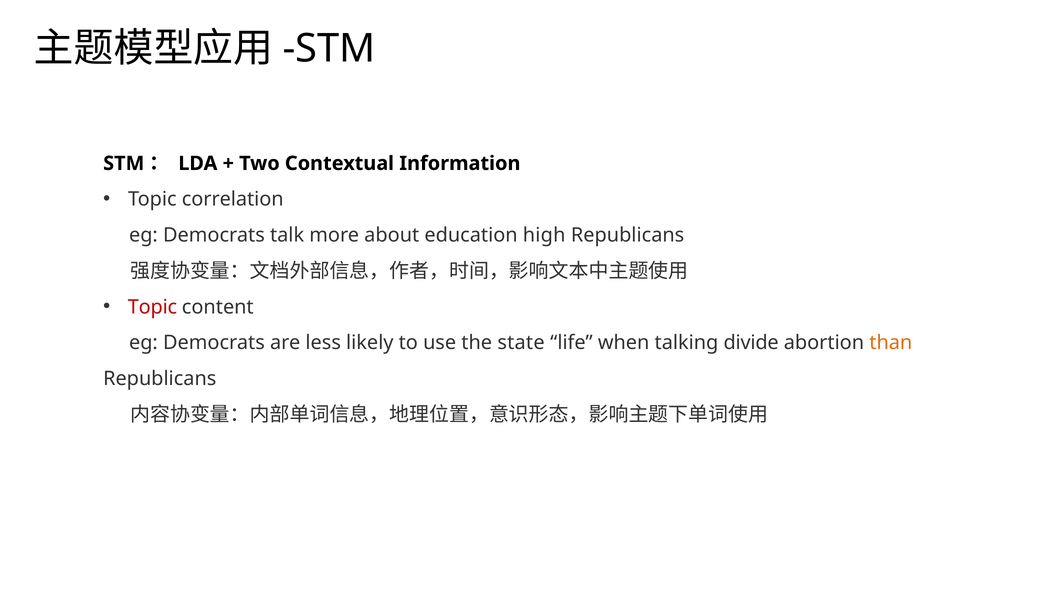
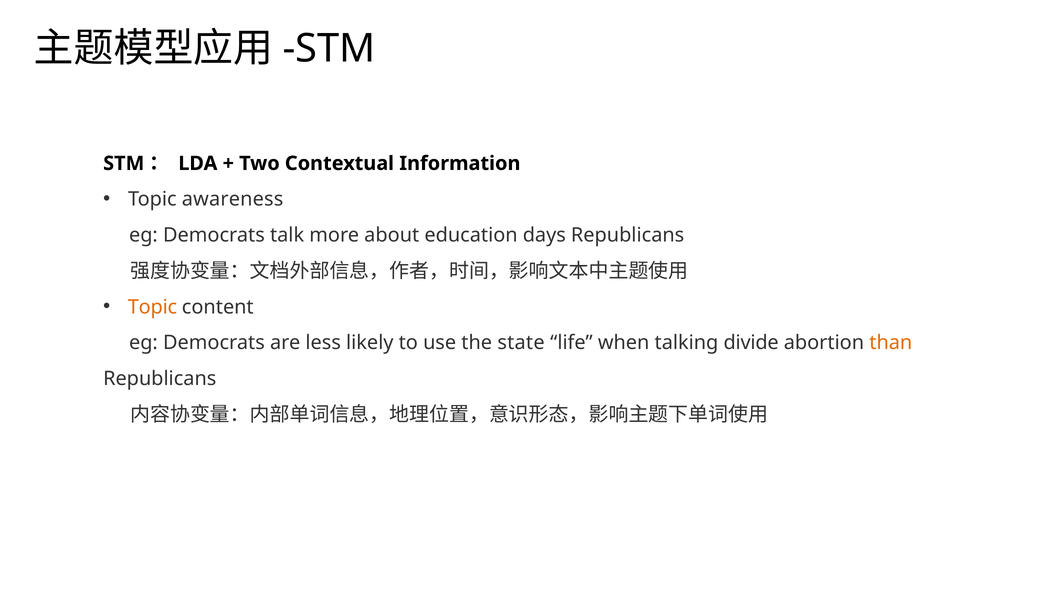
correlation: correlation -> awareness
high: high -> days
Topic at (152, 307) colour: red -> orange
